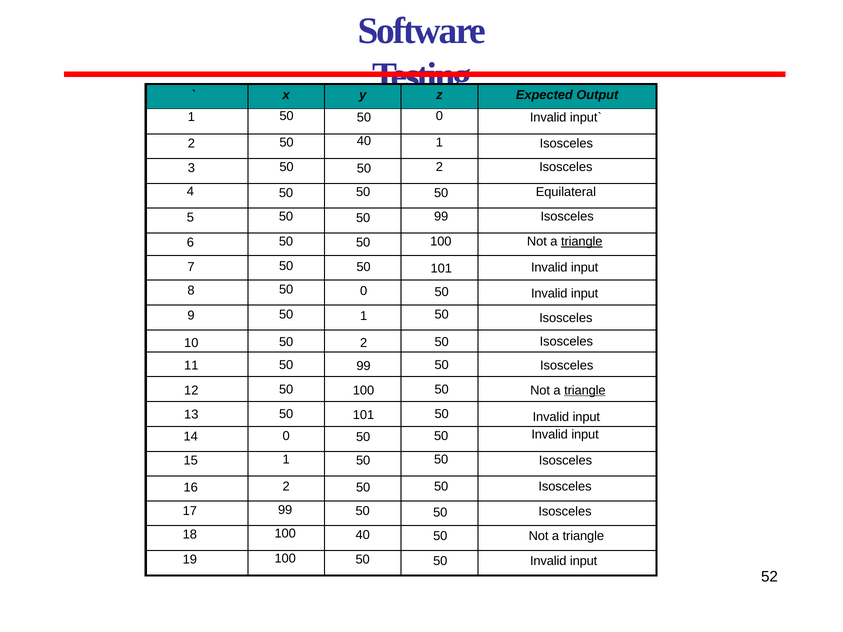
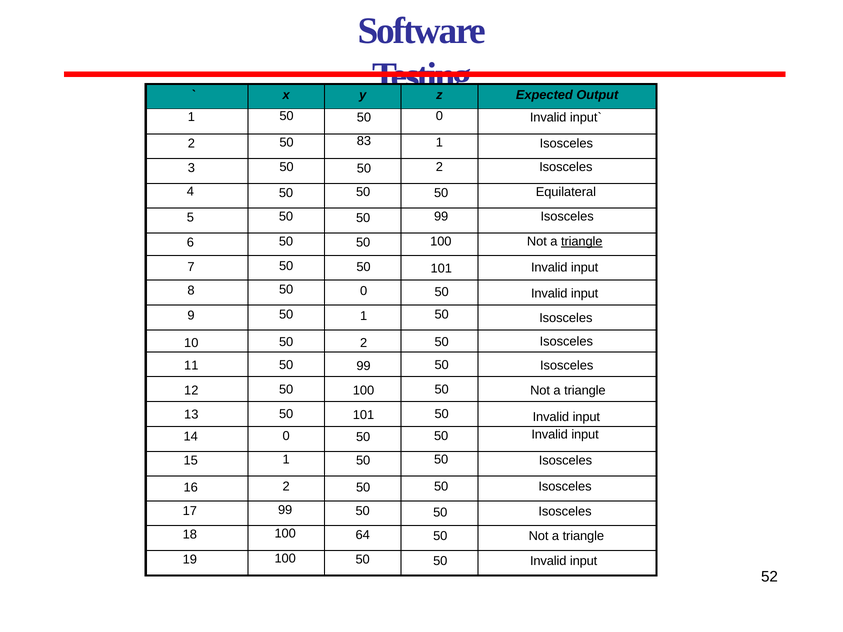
50 40: 40 -> 83
triangle at (585, 390) underline: present -> none
100 40: 40 -> 64
